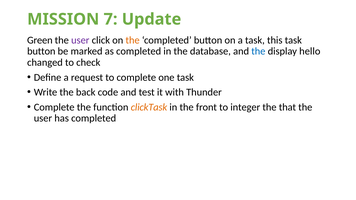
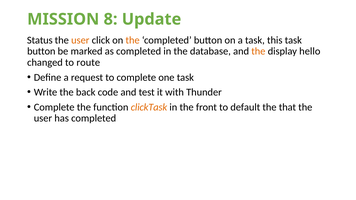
7: 7 -> 8
Green: Green -> Status
user at (80, 40) colour: purple -> orange
the at (258, 51) colour: blue -> orange
check: check -> route
integer: integer -> default
